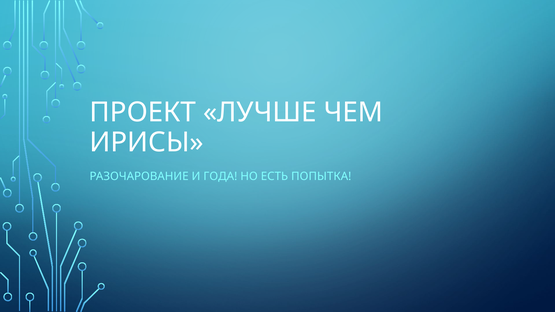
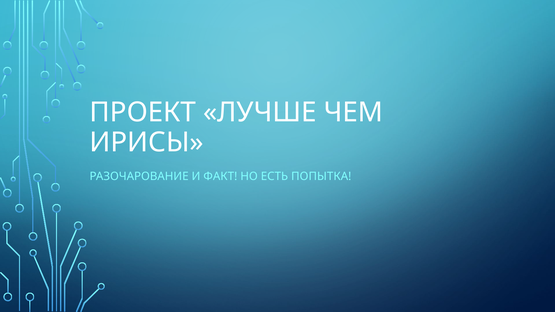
ГОДА: ГОДА -> ФАКТ
